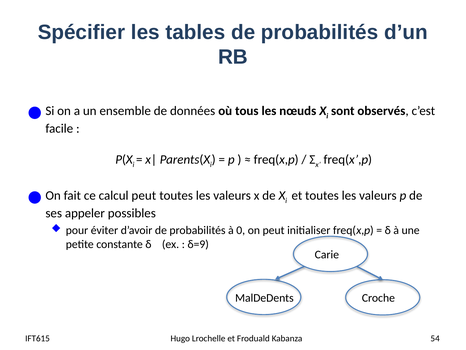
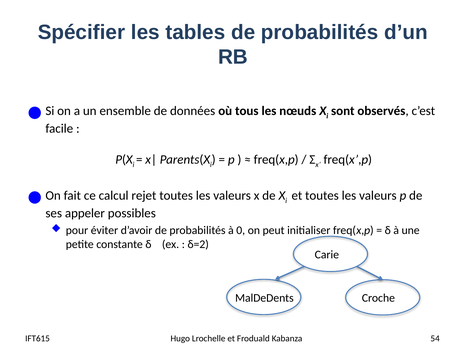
calcul peut: peut -> rejet
δ=9: δ=9 -> δ=2
